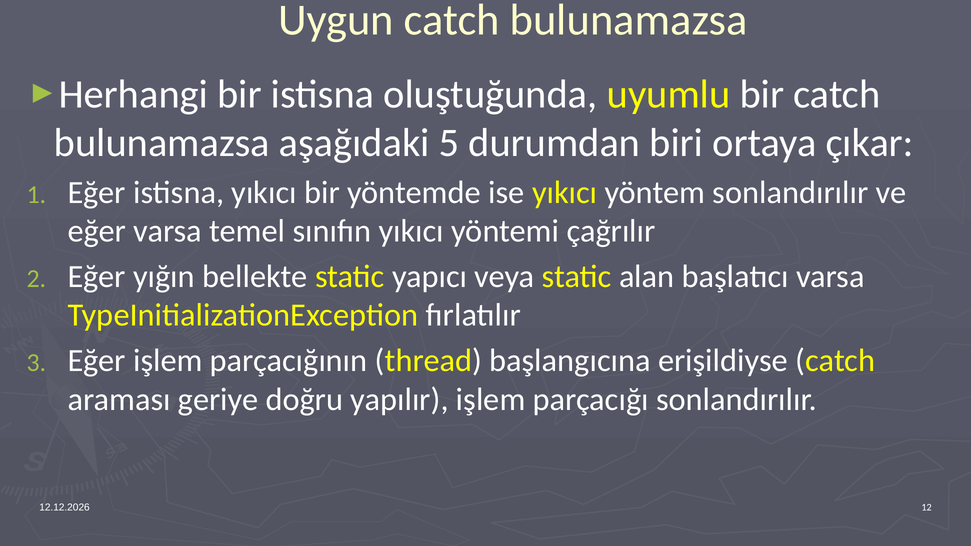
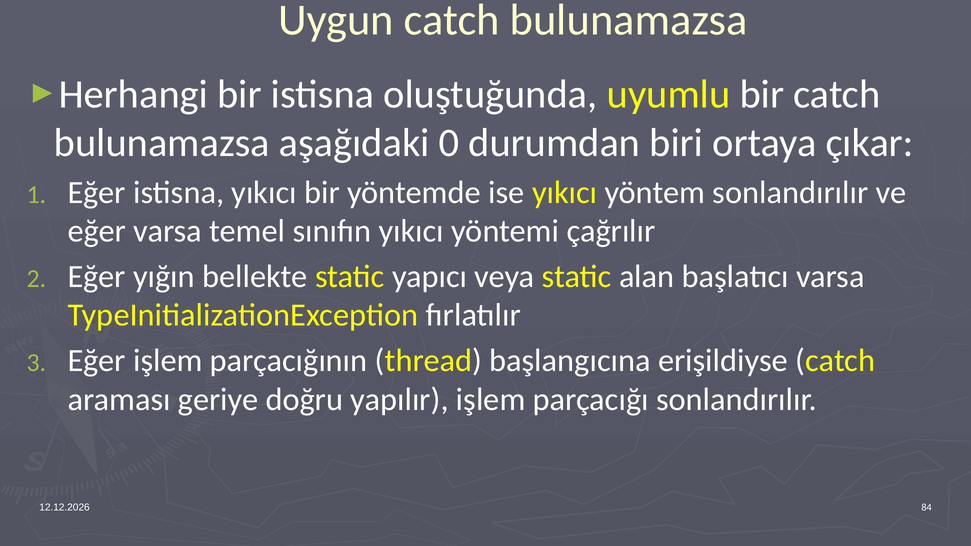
5: 5 -> 0
12: 12 -> 84
